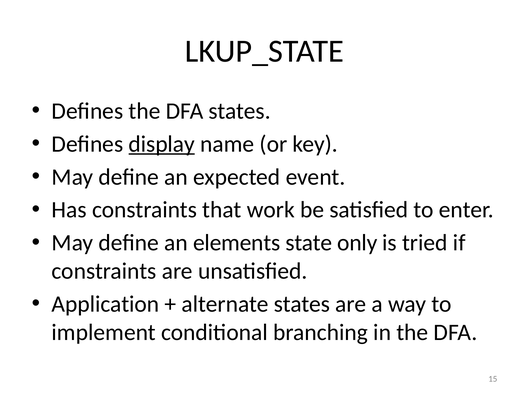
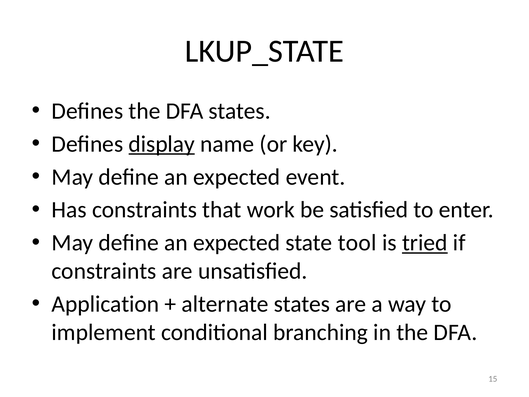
elements at (237, 243): elements -> expected
only: only -> tool
tried underline: none -> present
